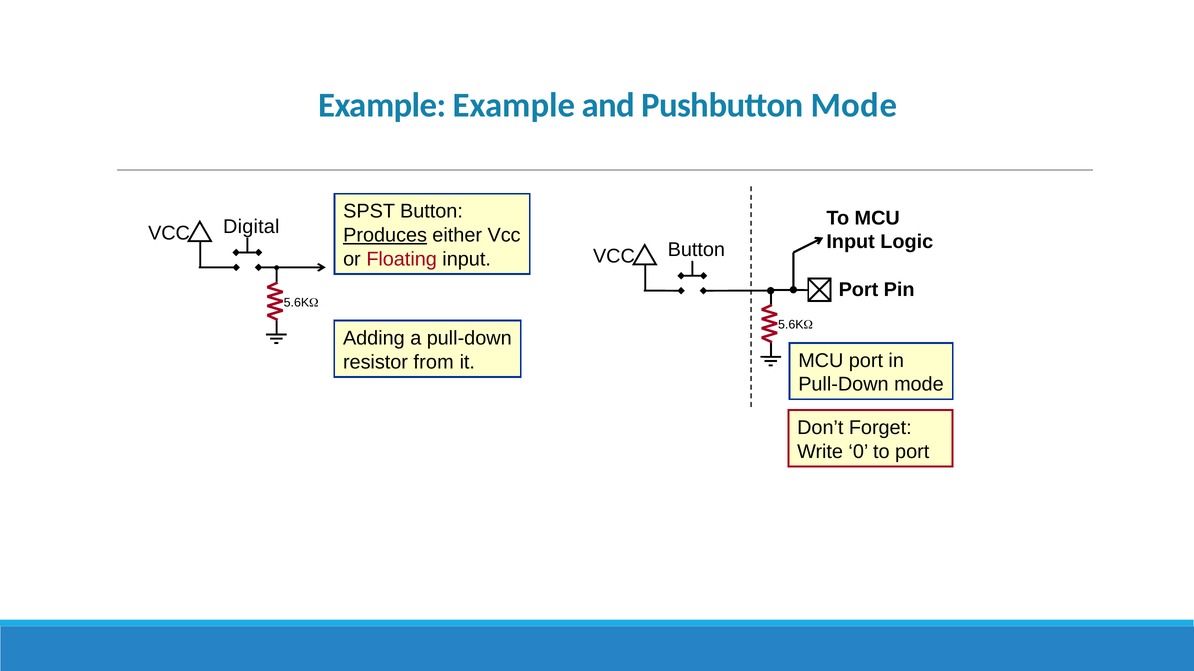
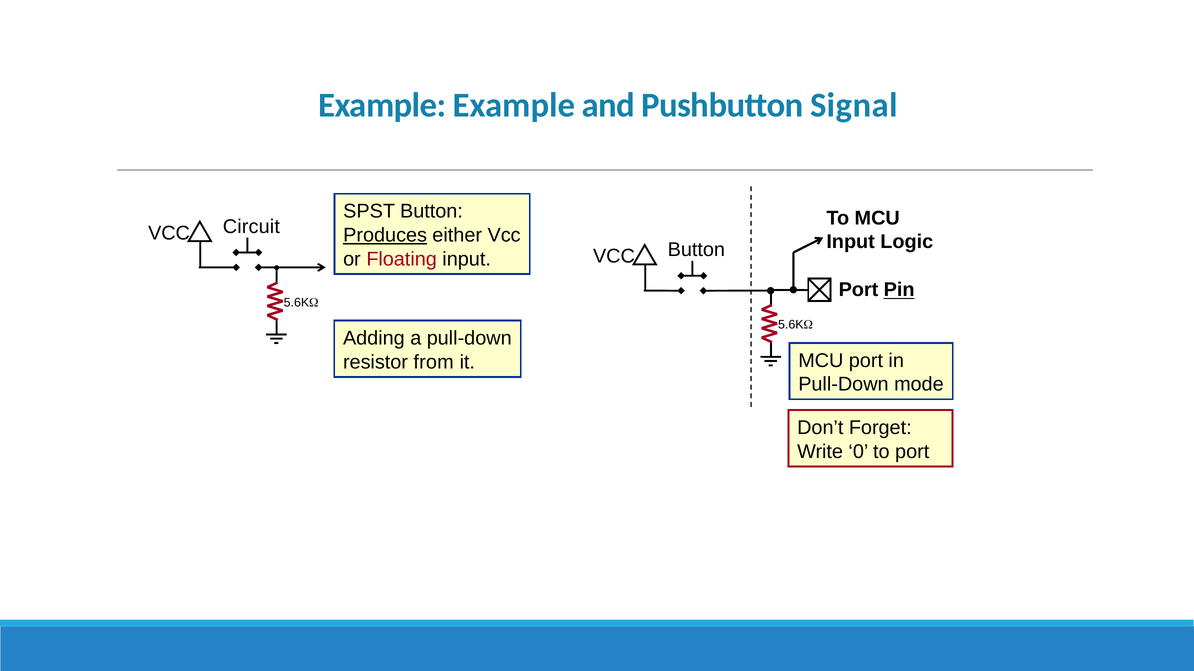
Pushbutton Mode: Mode -> Signal
Digital: Digital -> Circuit
Pin underline: none -> present
